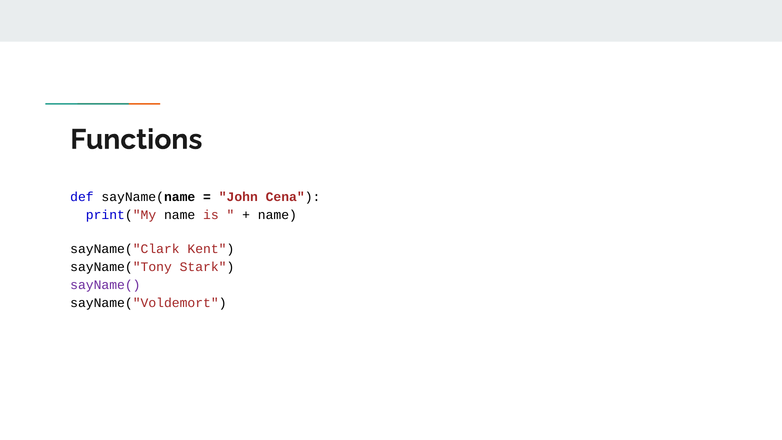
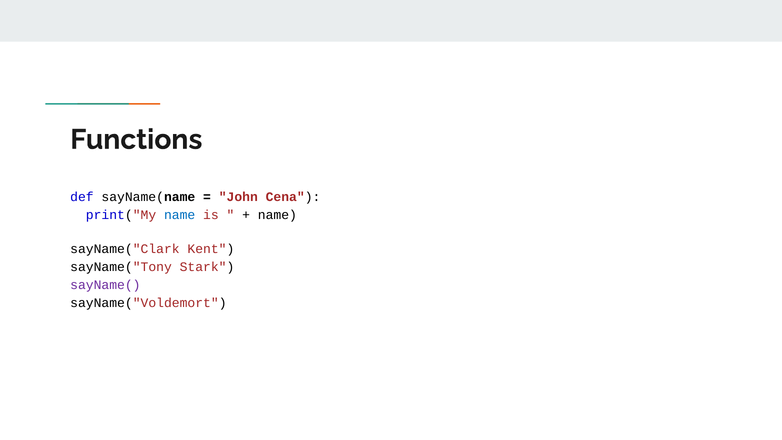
name at (180, 215) colour: black -> blue
